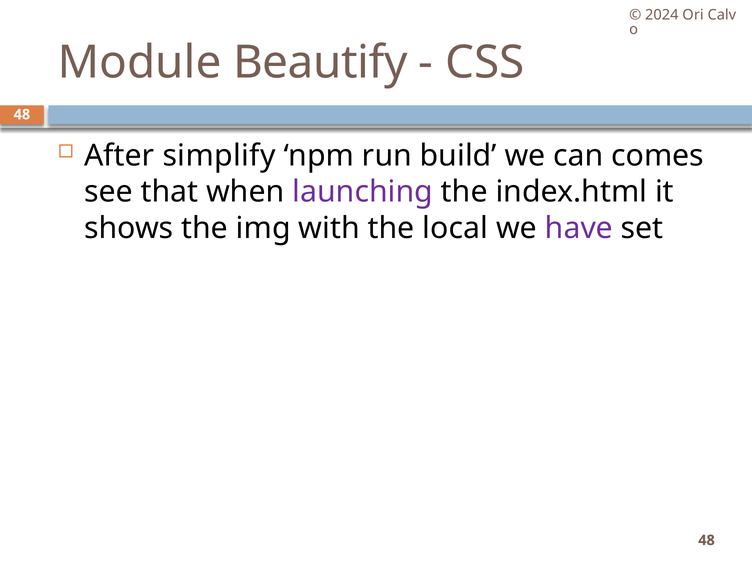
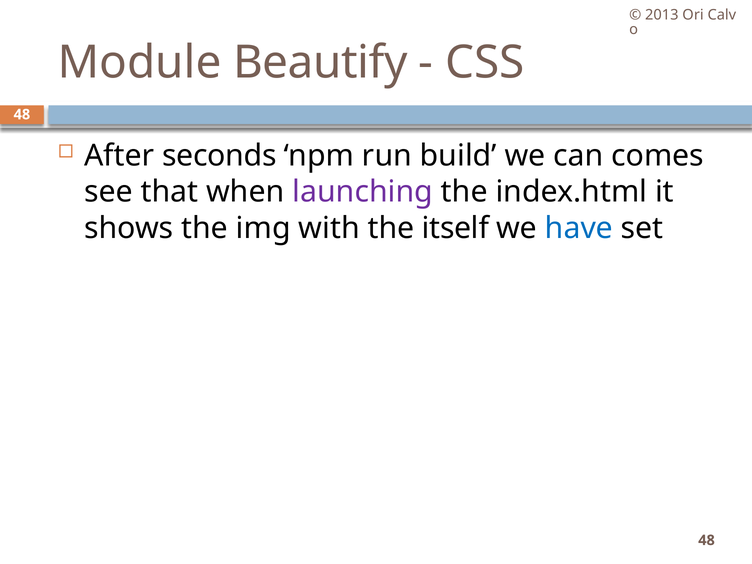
2024: 2024 -> 2013
simplify: simplify -> seconds
local: local -> itself
have colour: purple -> blue
